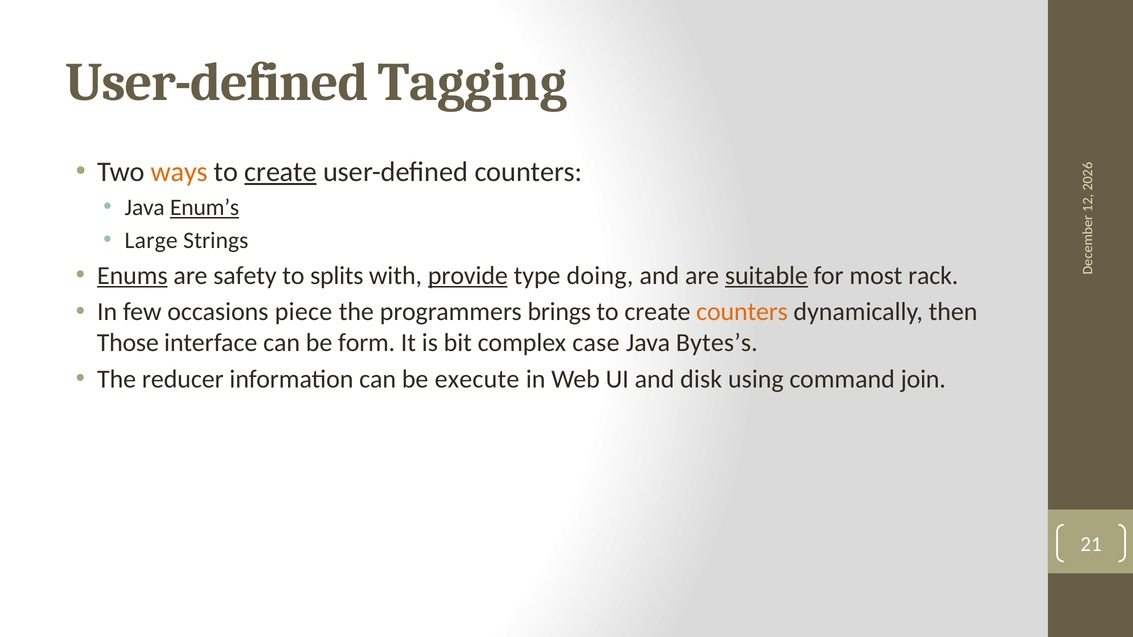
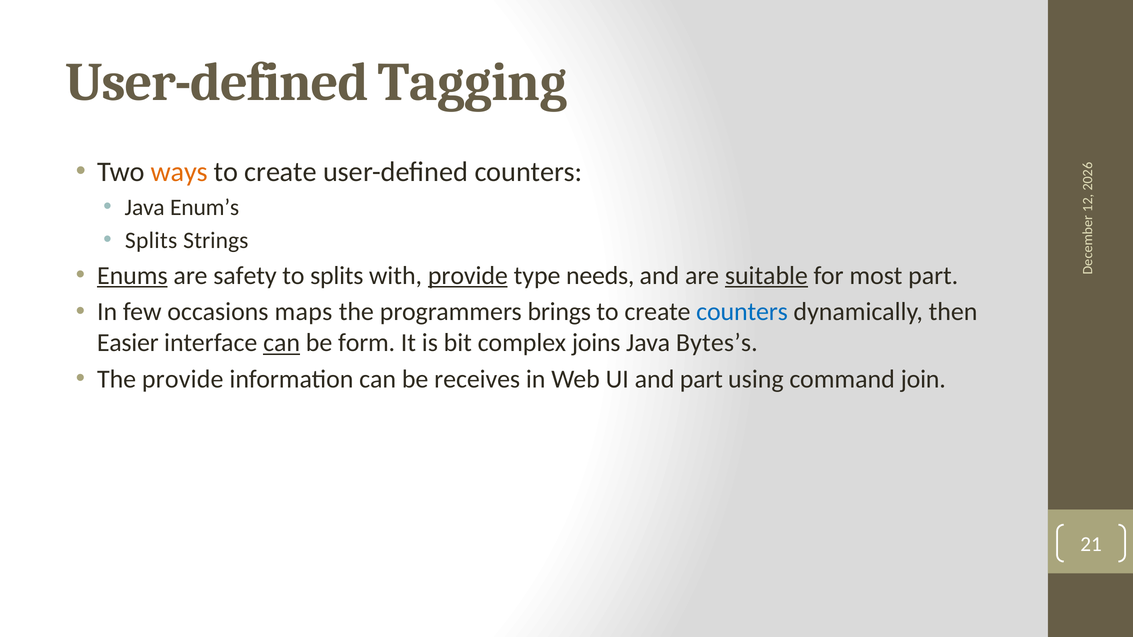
create at (281, 172) underline: present -> none
Enum’s underline: present -> none
Large at (151, 241): Large -> Splits
doing: doing -> needs
most rack: rack -> part
piece: piece -> maps
counters at (742, 312) colour: orange -> blue
Those: Those -> Easier
can at (282, 343) underline: none -> present
case: case -> joins
The reducer: reducer -> provide
execute: execute -> receives
and disk: disk -> part
